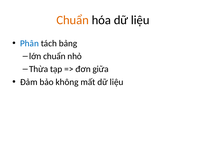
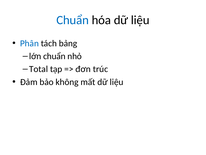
Chuẩn at (73, 20) colour: orange -> blue
Thừa: Thừa -> Total
giữa: giữa -> trúc
